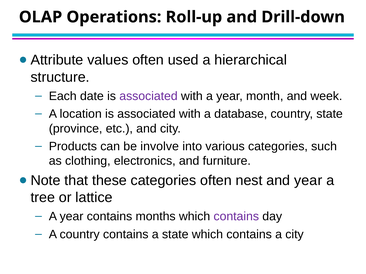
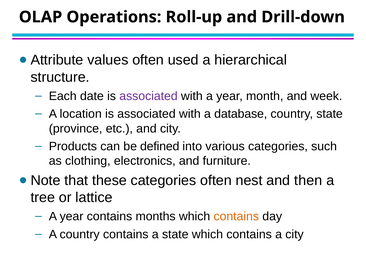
involve: involve -> defined
and year: year -> then
contains at (236, 217) colour: purple -> orange
